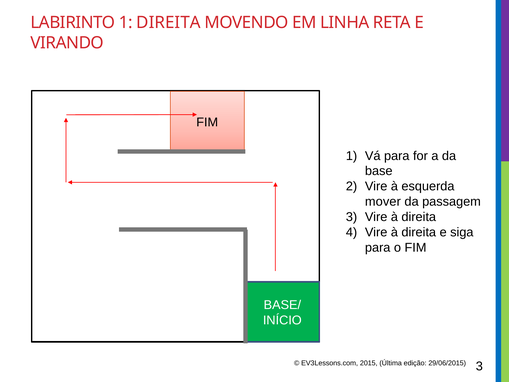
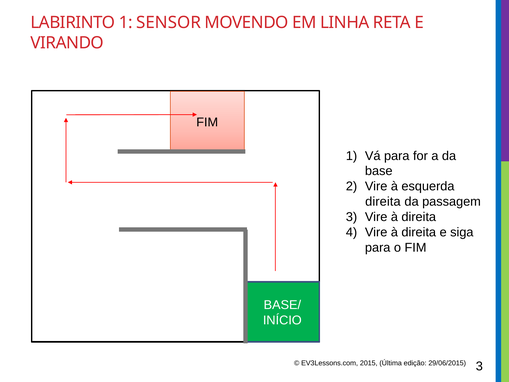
1 DIREITA: DIREITA -> SENSOR
mover at (383, 202): mover -> direita
